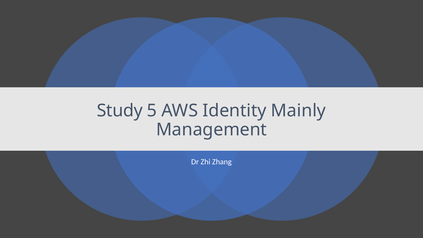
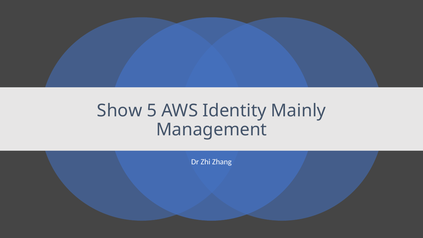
Study: Study -> Show
